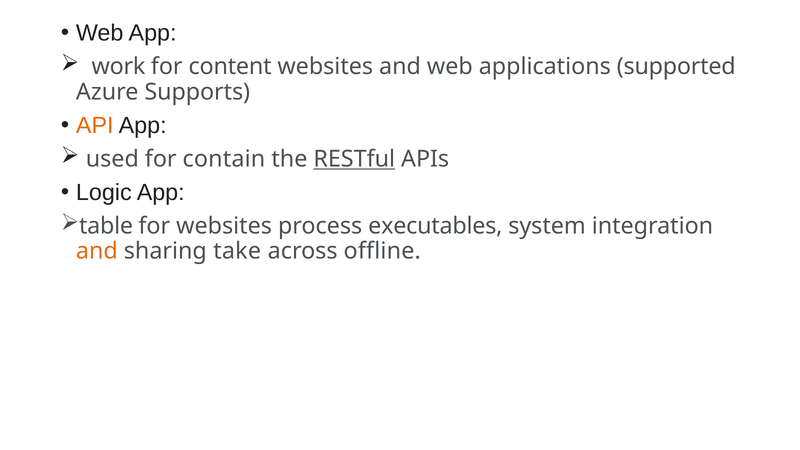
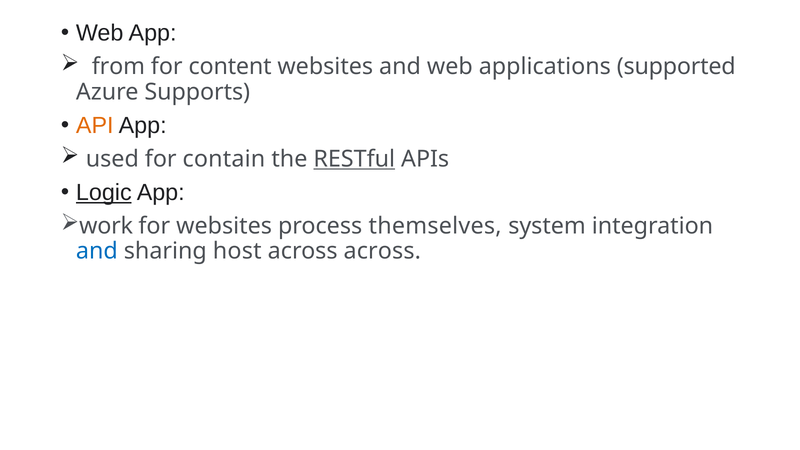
work: work -> from
Logic underline: none -> present
table: table -> work
executables: executables -> themselves
and at (97, 251) colour: orange -> blue
take: take -> host
across offline: offline -> across
